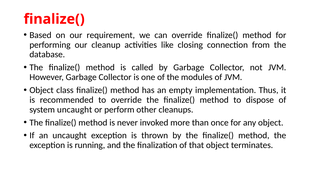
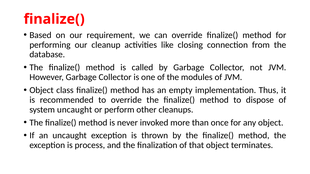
running: running -> process
